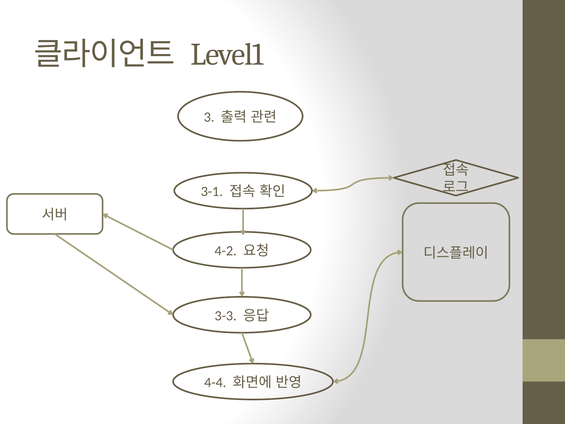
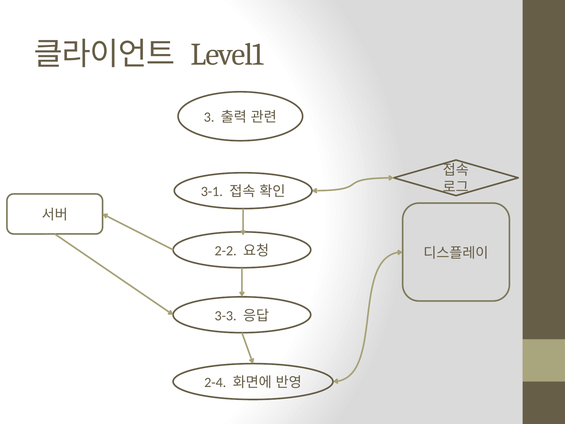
4-2: 4-2 -> 2-2
4-4: 4-4 -> 2-4
